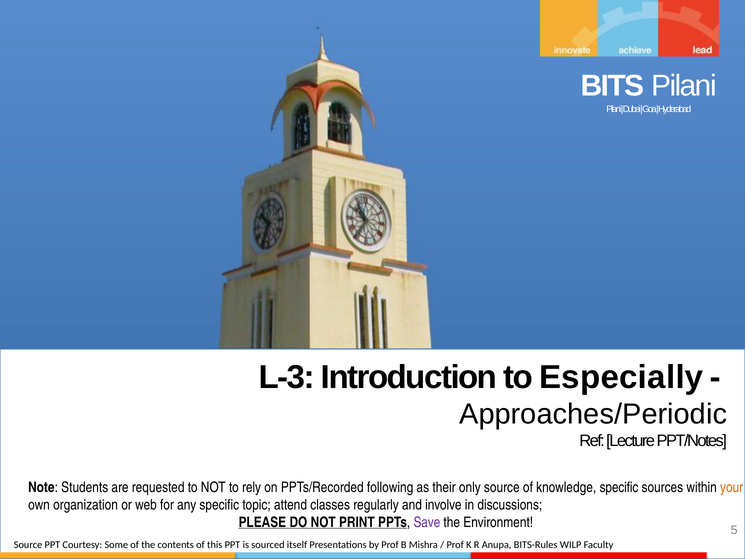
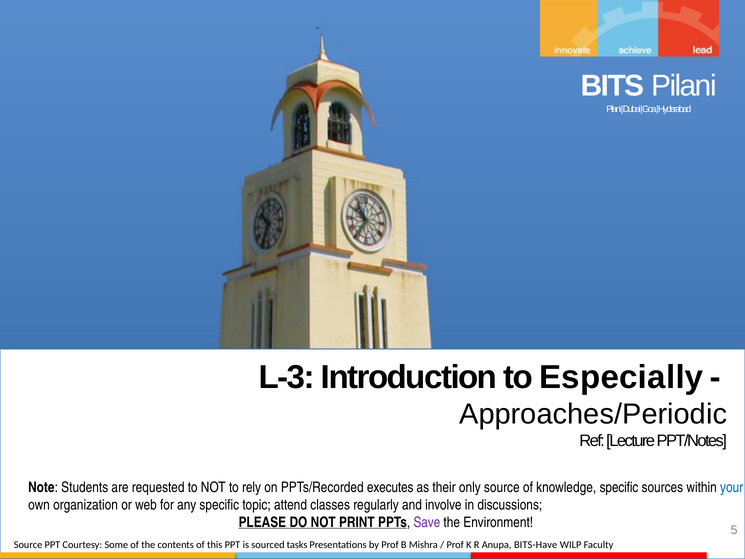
following: following -> executes
your colour: orange -> blue
itself: itself -> tasks
BITS-Rules: BITS-Rules -> BITS-Have
